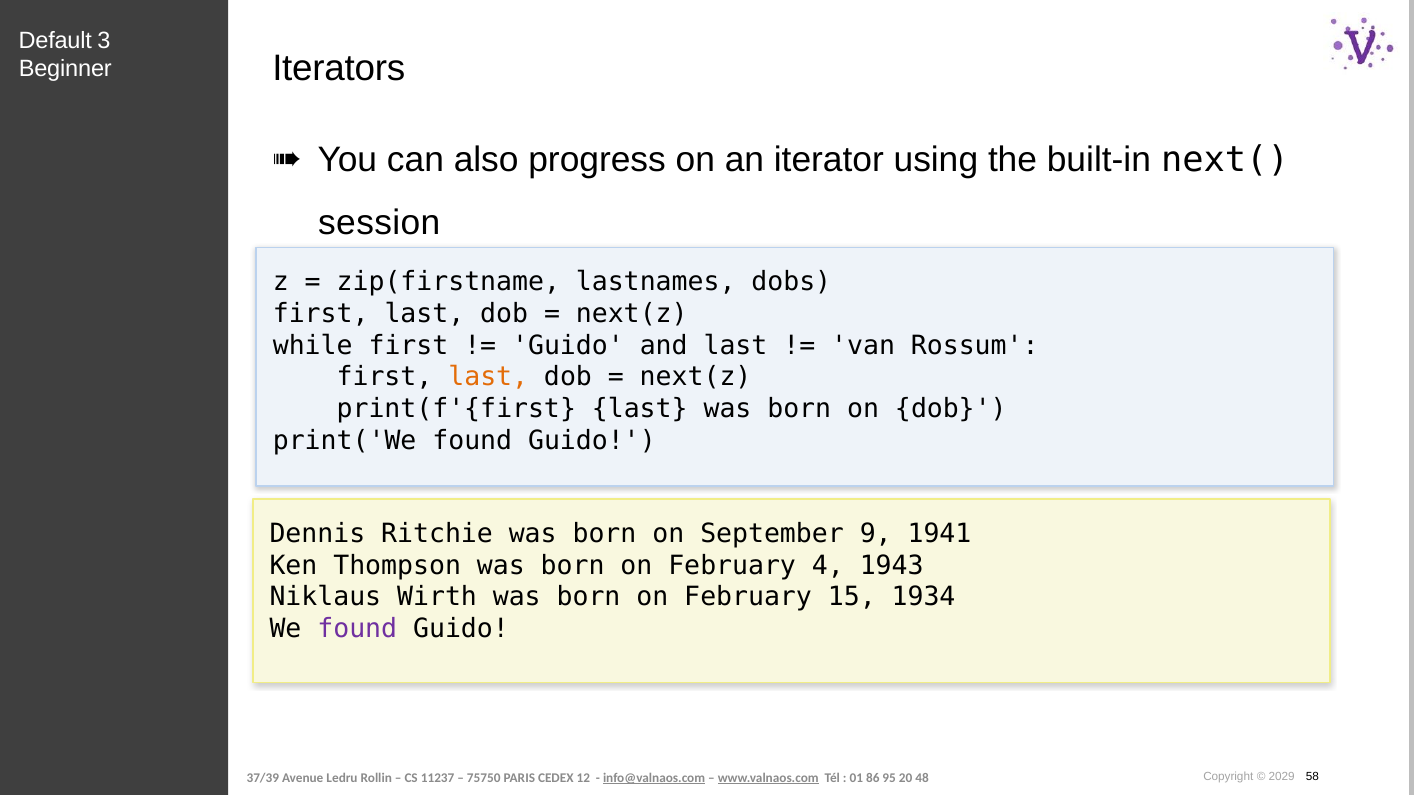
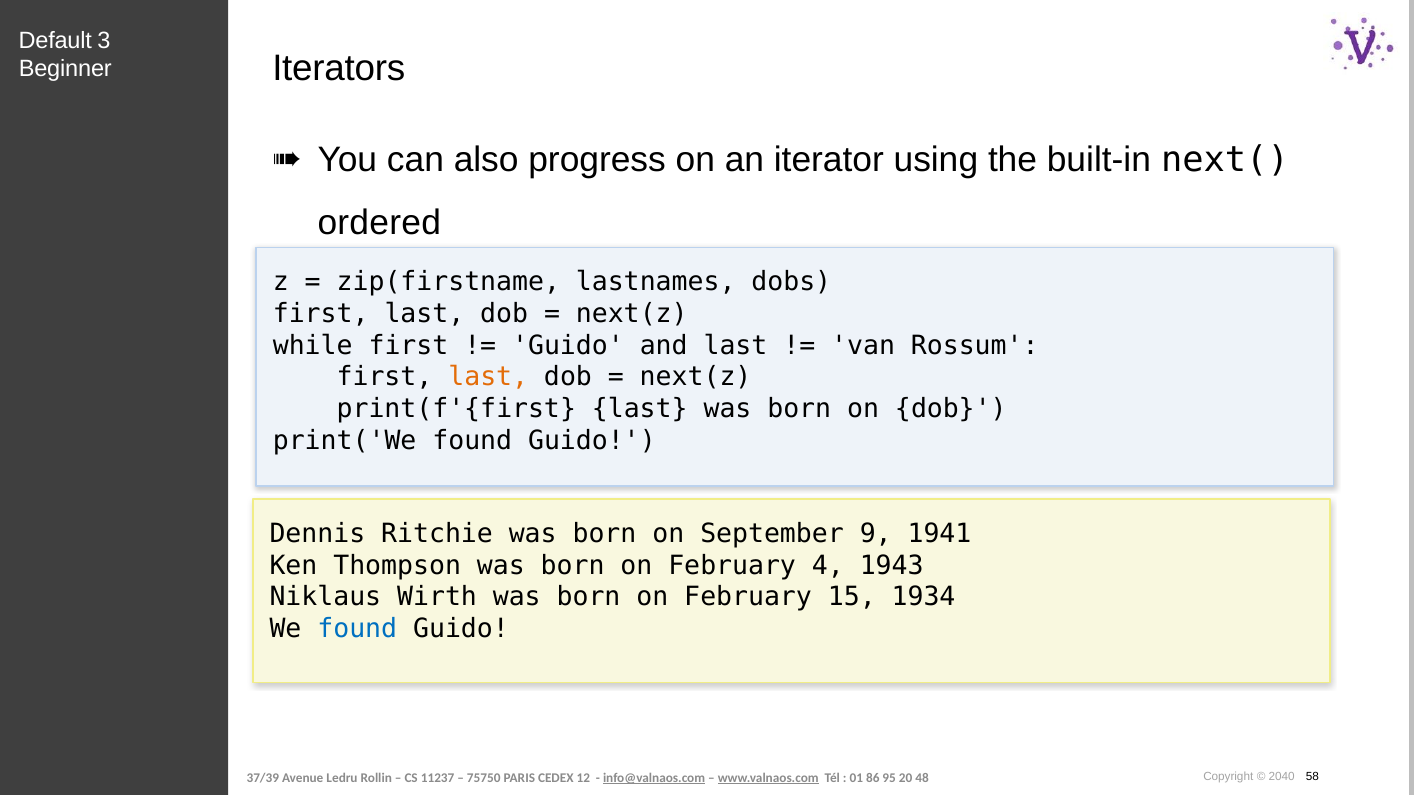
session: session -> ordered
found at (357, 629) colour: purple -> blue
2029: 2029 -> 2040
